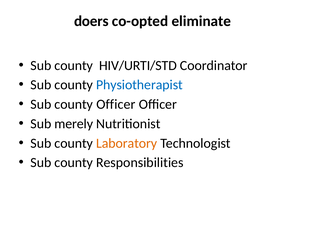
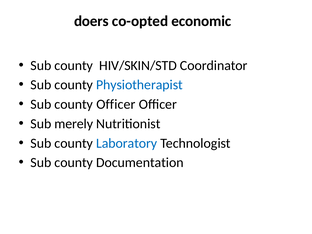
eliminate: eliminate -> economic
HIV/URTI/STD: HIV/URTI/STD -> HIV/SKIN/STD
Laboratory colour: orange -> blue
Responsibilities: Responsibilities -> Documentation
